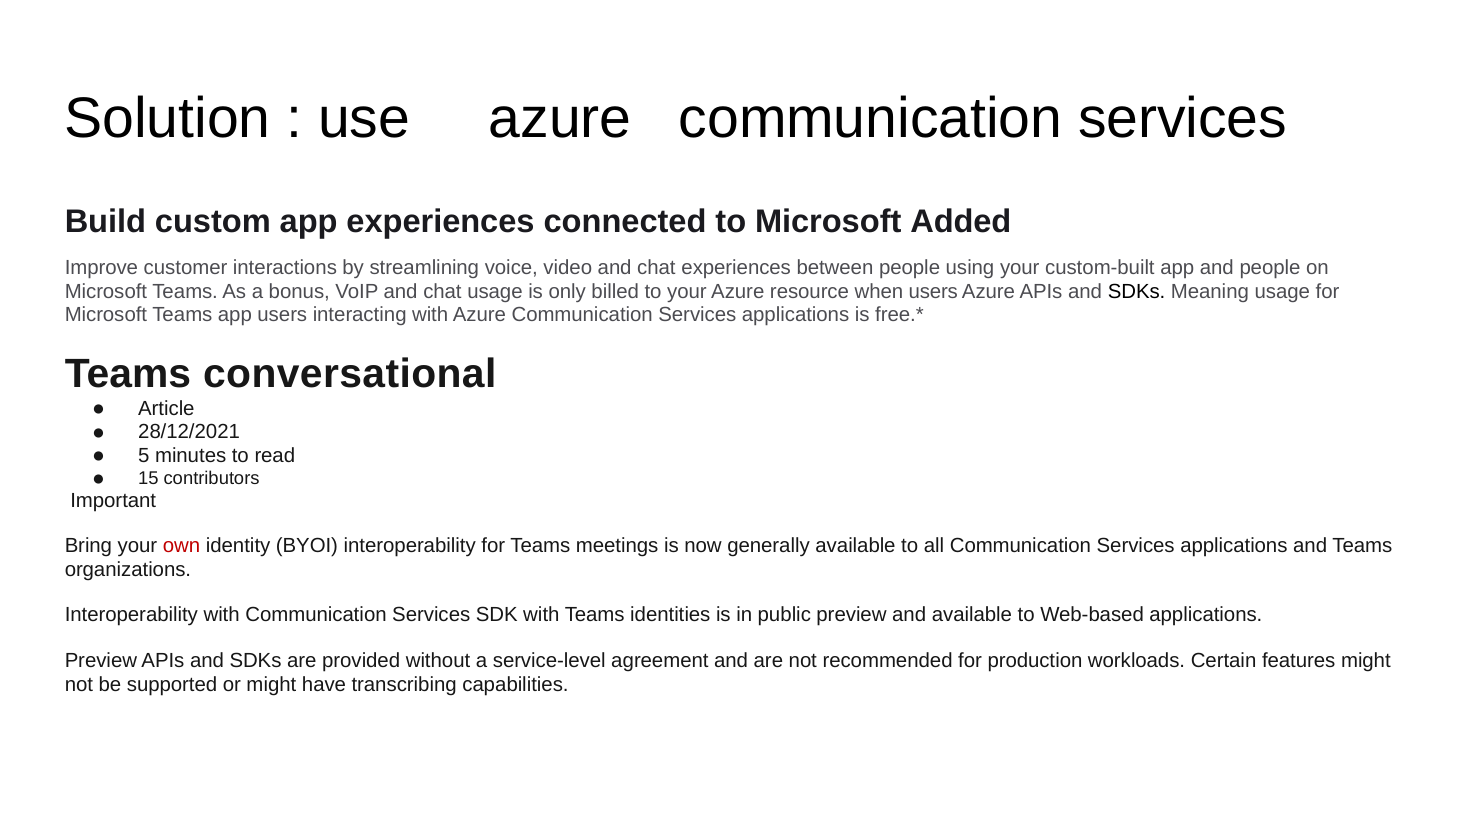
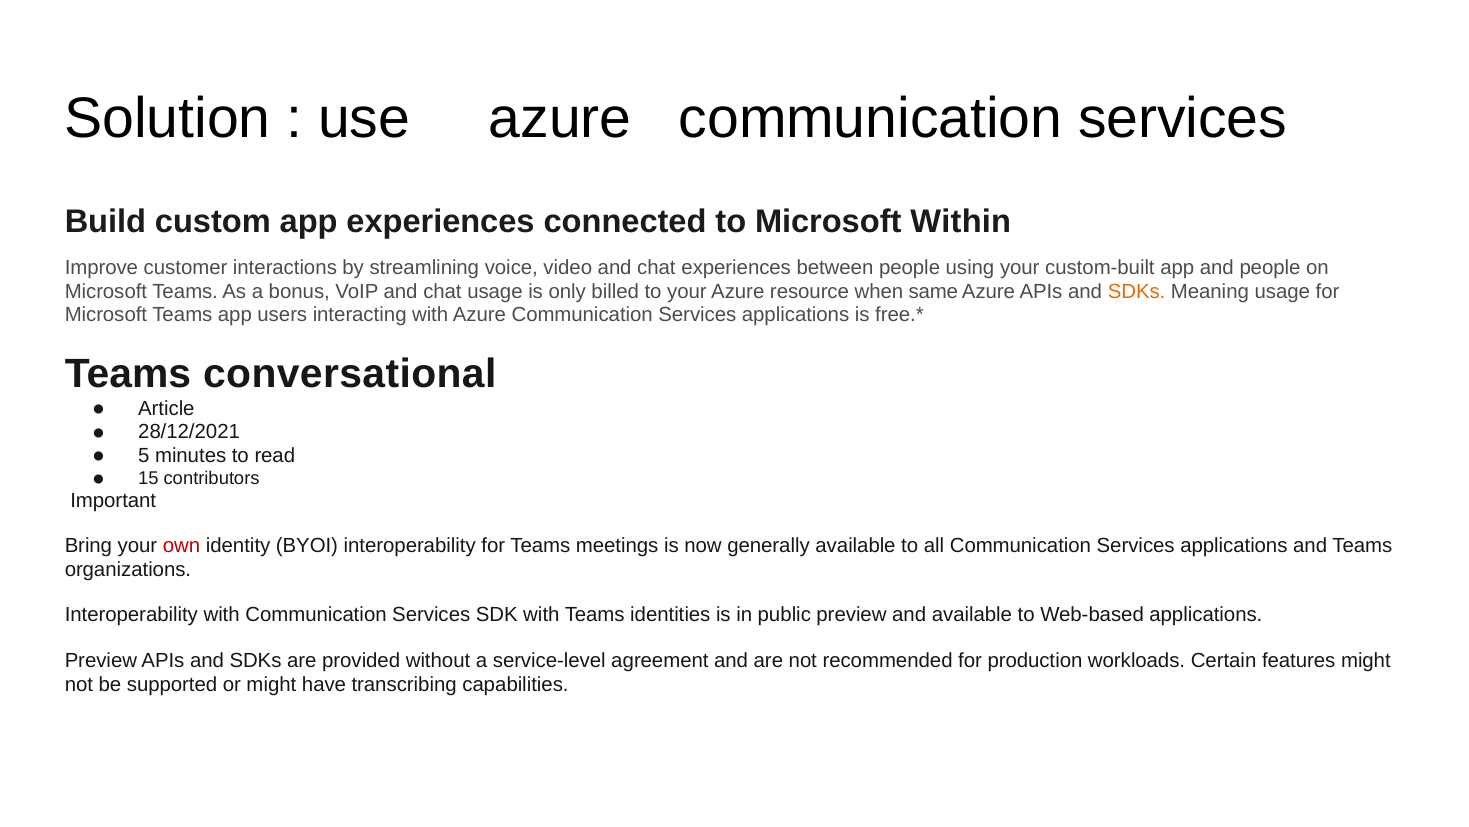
Added: Added -> Within
when users: users -> same
SDKs at (1137, 291) colour: black -> orange
